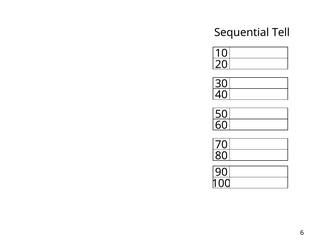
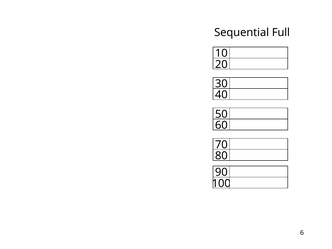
Tell: Tell -> Full
